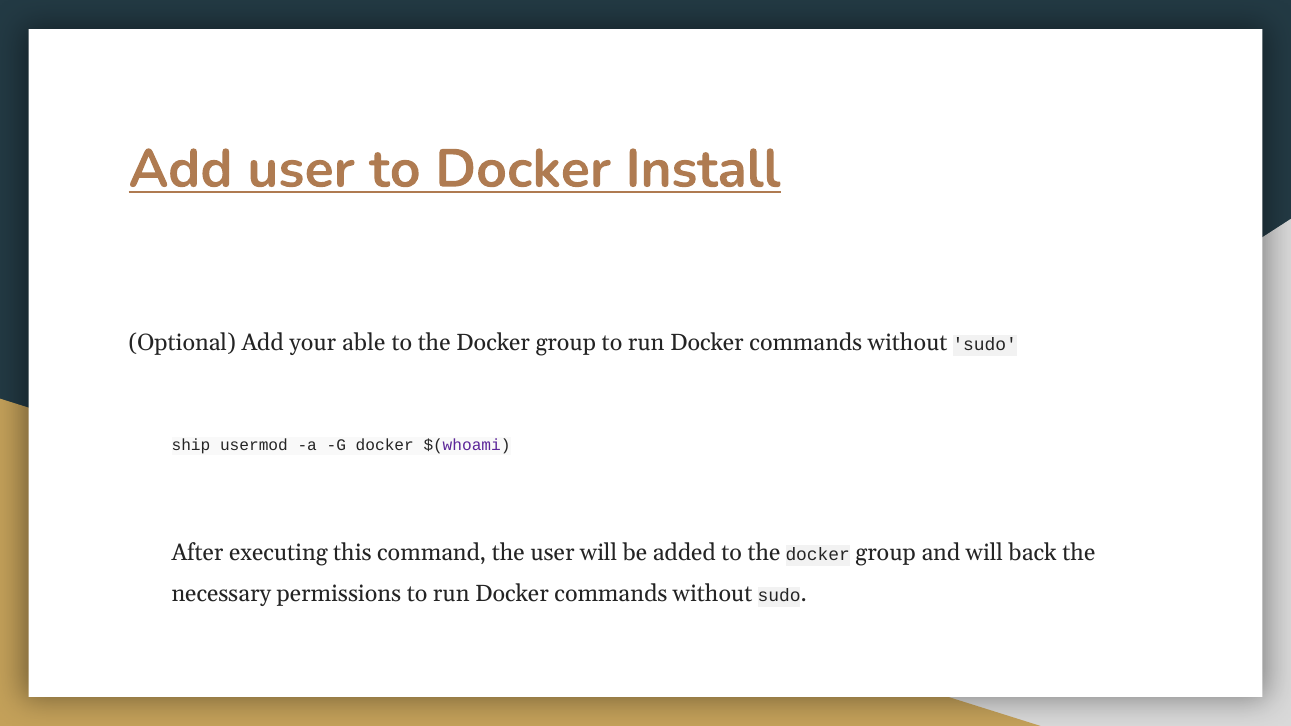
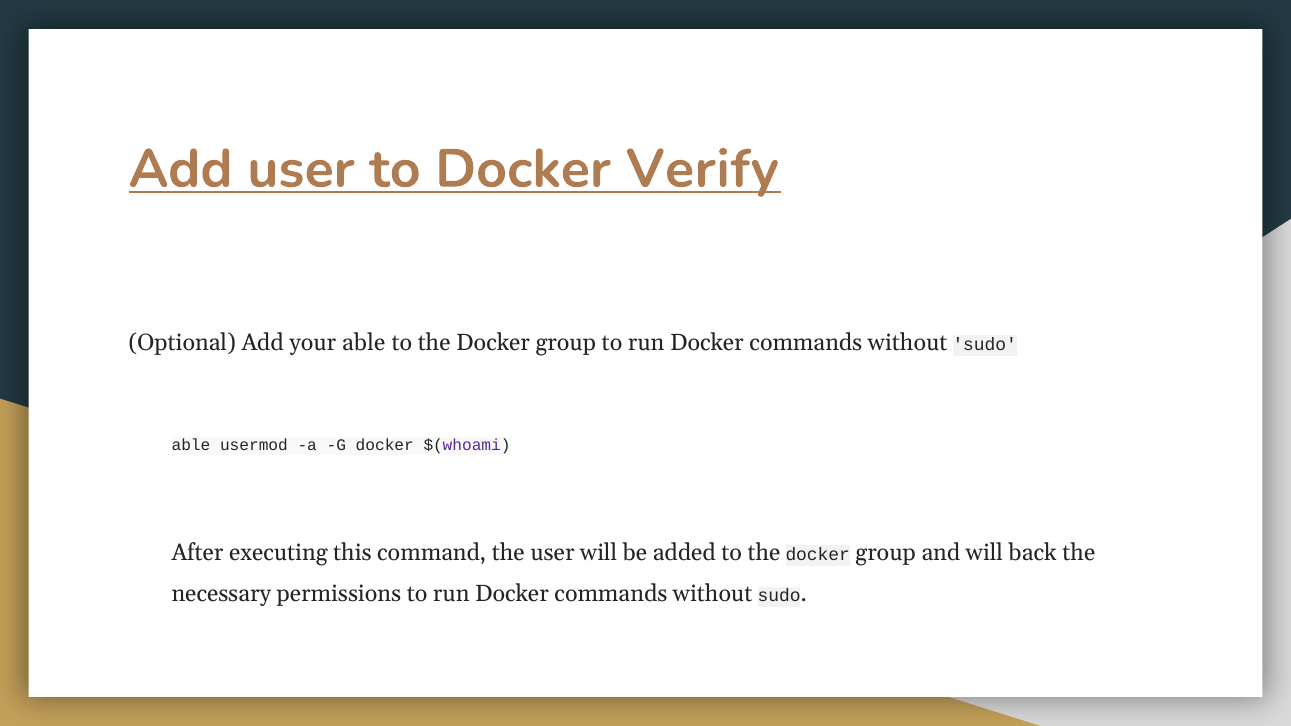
Install: Install -> Verify
ship at (191, 445): ship -> able
